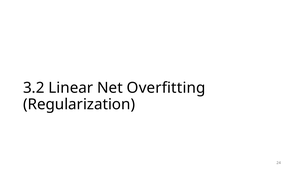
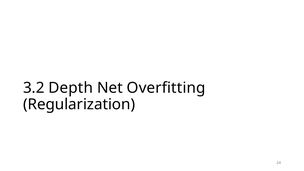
Linear: Linear -> Depth
